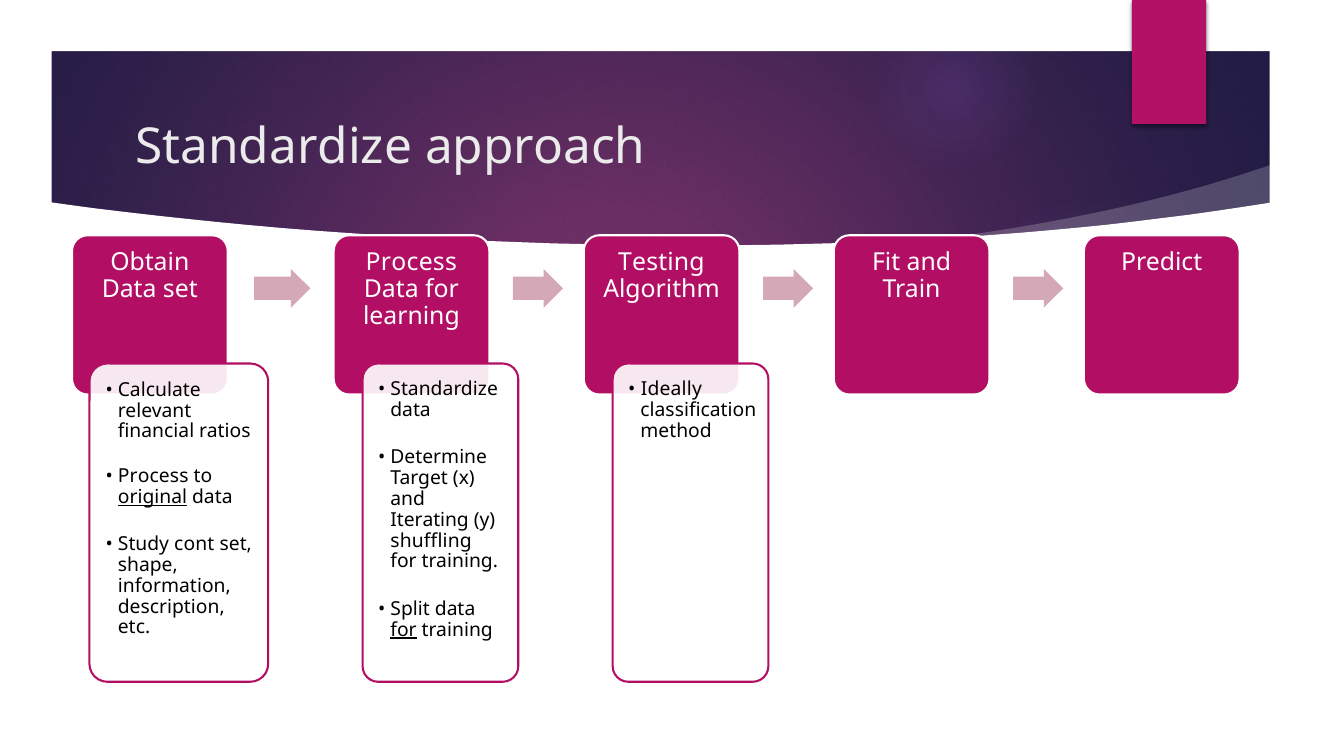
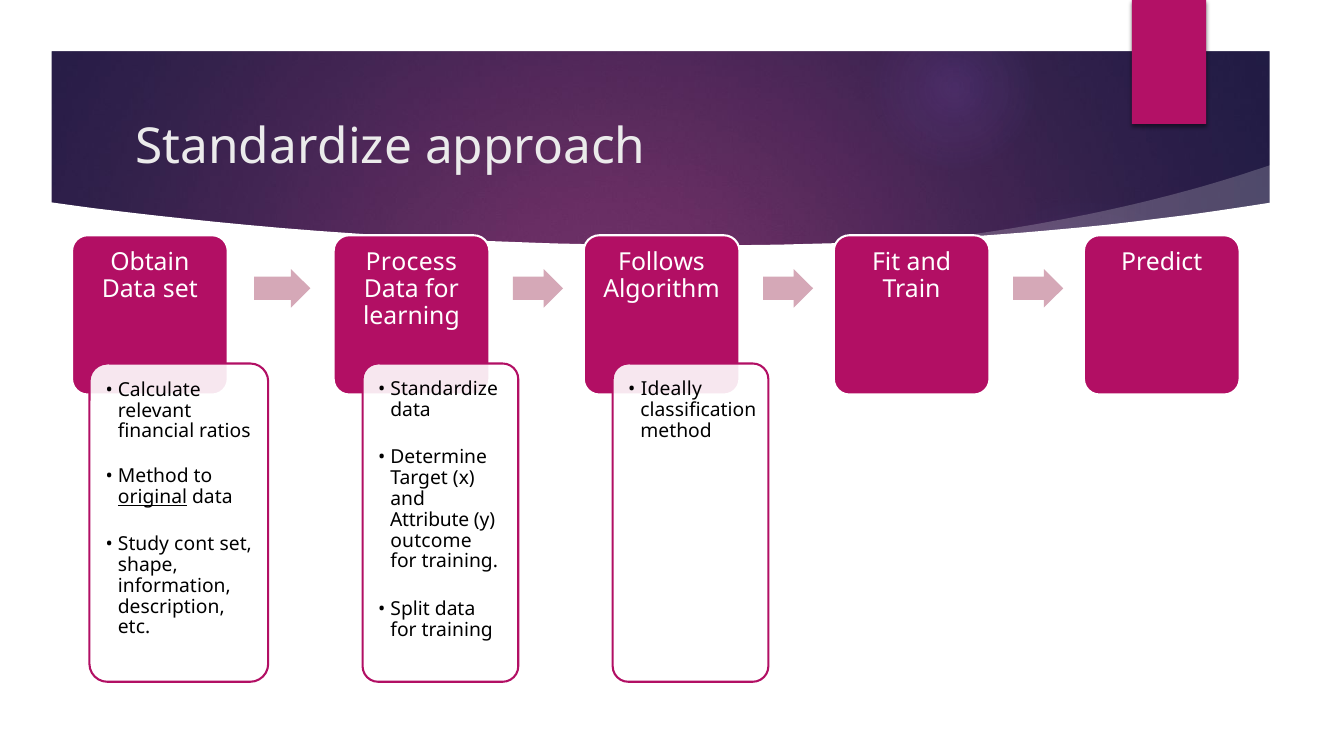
Testing: Testing -> Follows
Process at (153, 476): Process -> Method
Iterating: Iterating -> Attribute
shuffling: shuffling -> outcome
for at (404, 630) underline: present -> none
